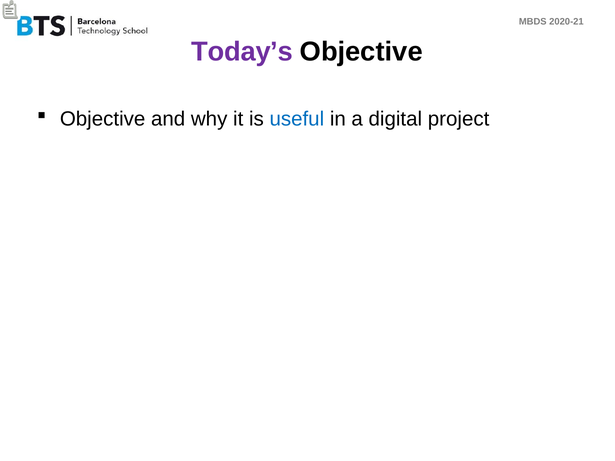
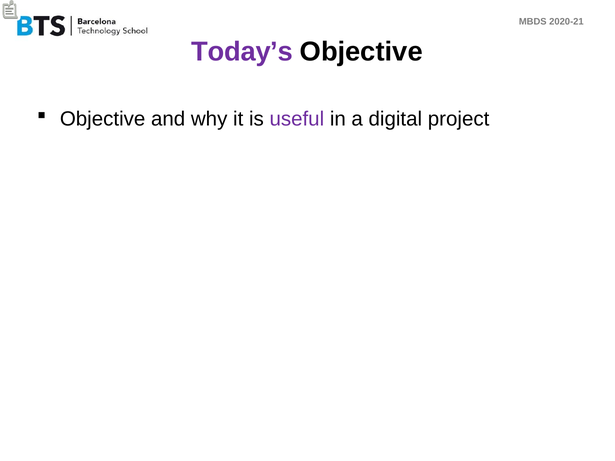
useful colour: blue -> purple
